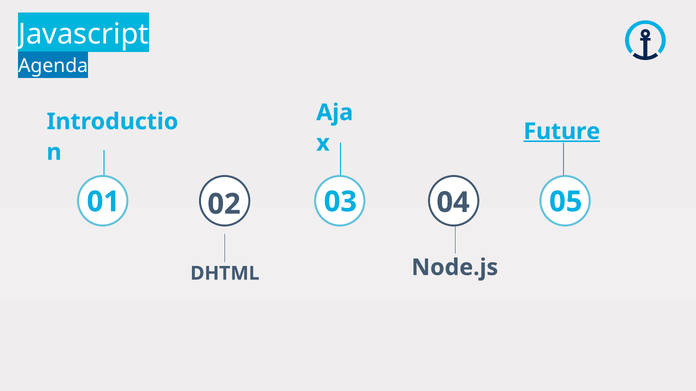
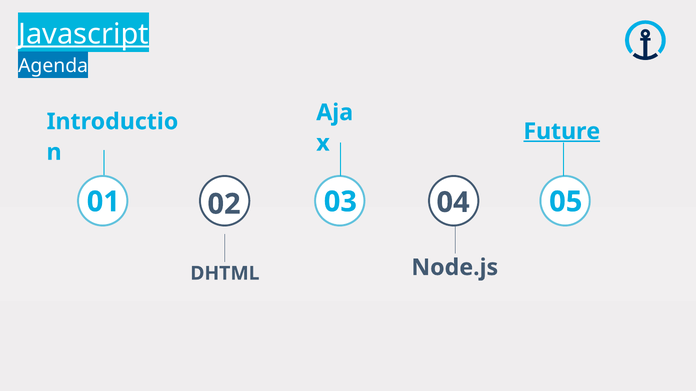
Javascript underline: none -> present
